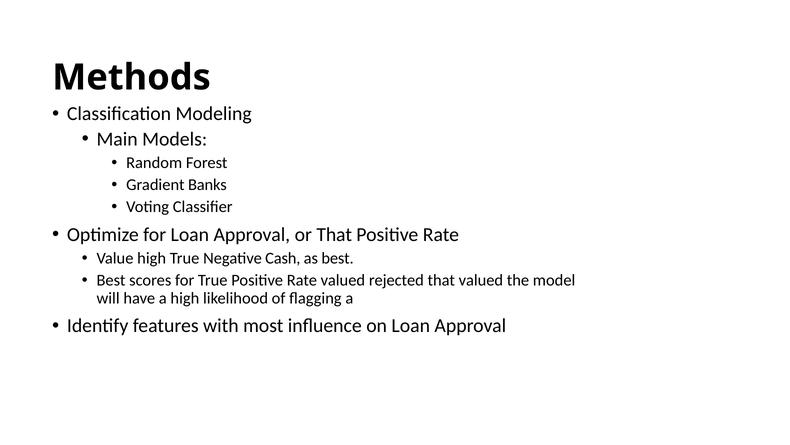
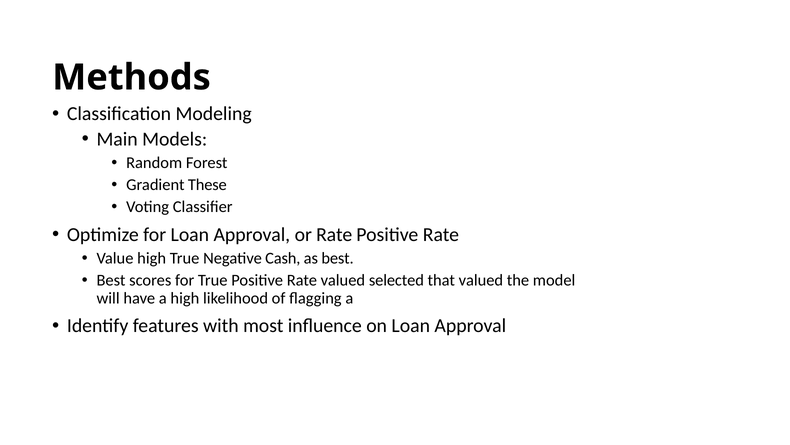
Banks: Banks -> These
or That: That -> Rate
rejected: rejected -> selected
